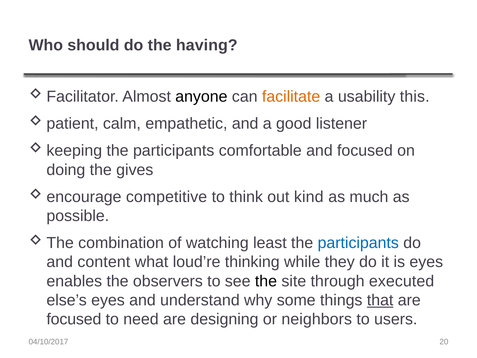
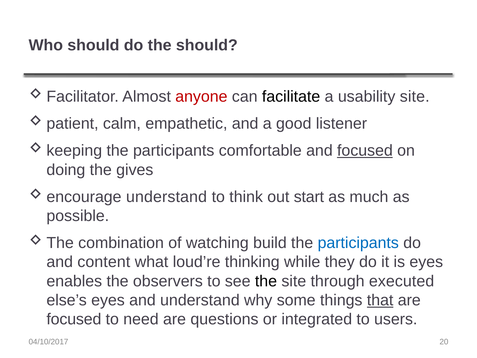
the having: having -> should
anyone colour: black -> red
facilitate colour: orange -> black
usability this: this -> site
focused at (365, 151) underline: none -> present
competitive at (167, 197): competitive -> understand
kind: kind -> start
least: least -> build
designing: designing -> questions
neighbors: neighbors -> integrated
